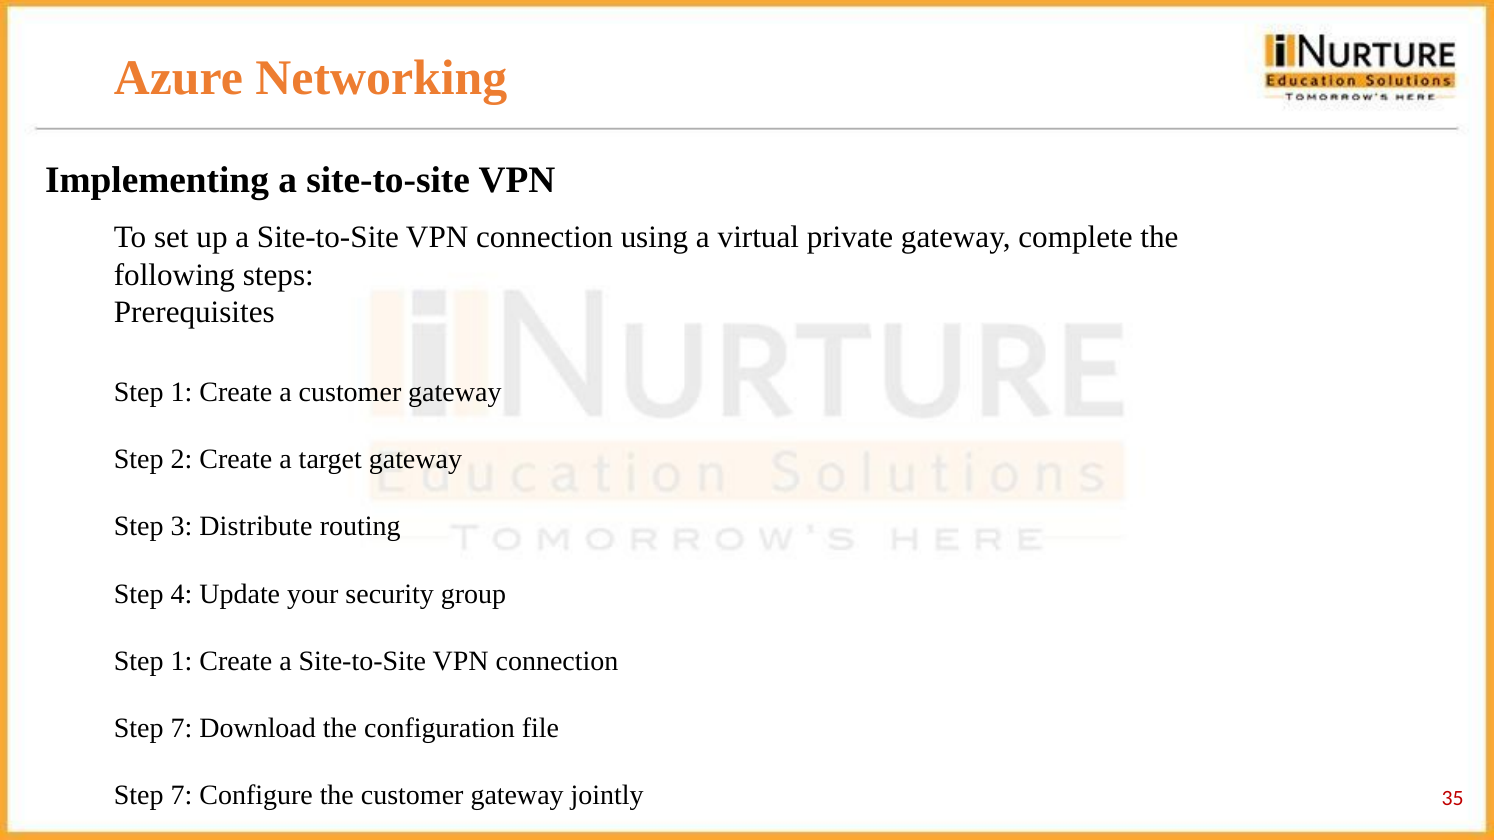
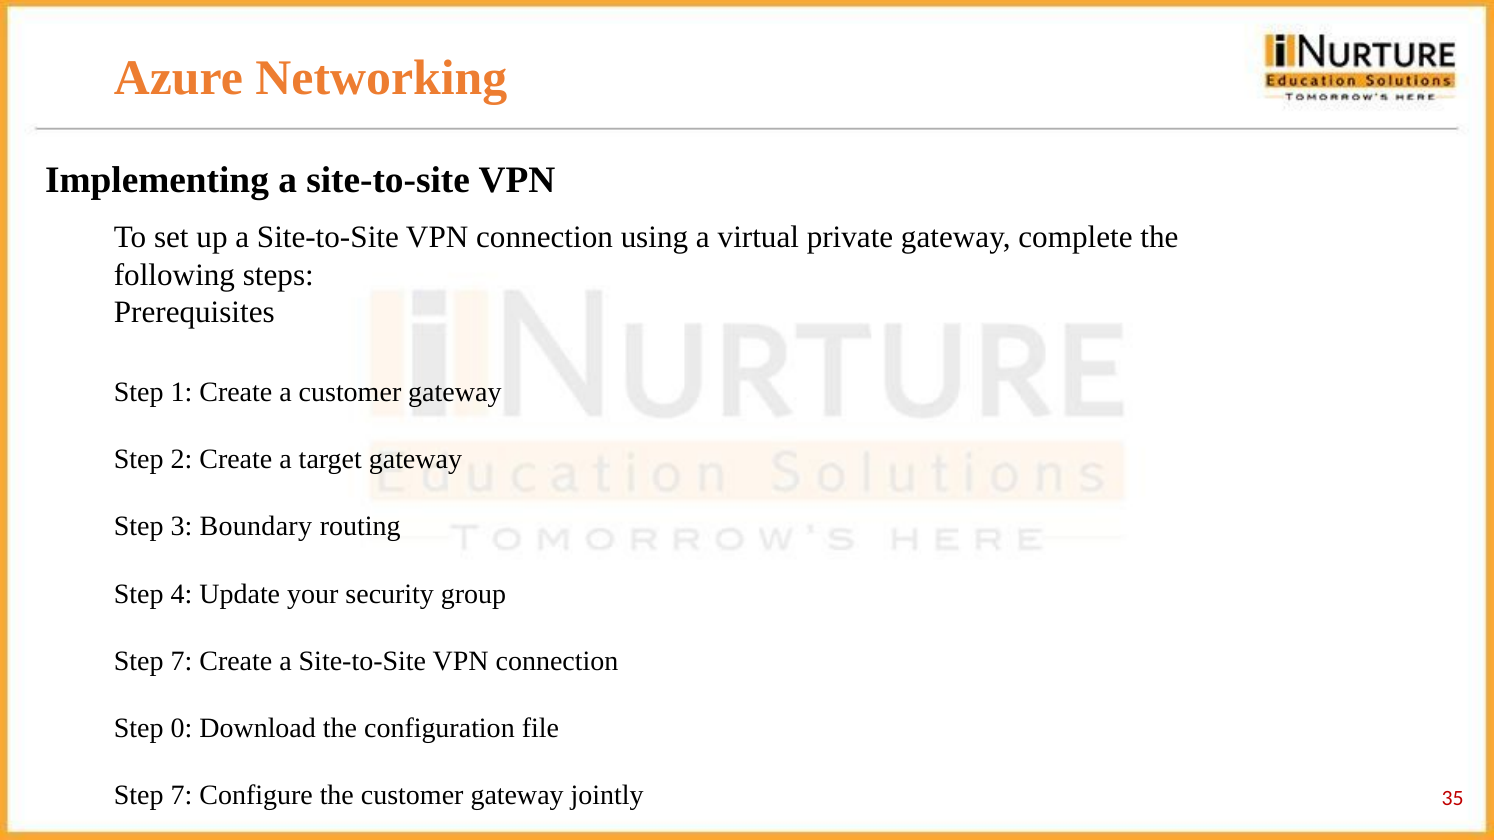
Distribute: Distribute -> Boundary
1 at (182, 661): 1 -> 7
7 at (182, 729): 7 -> 0
